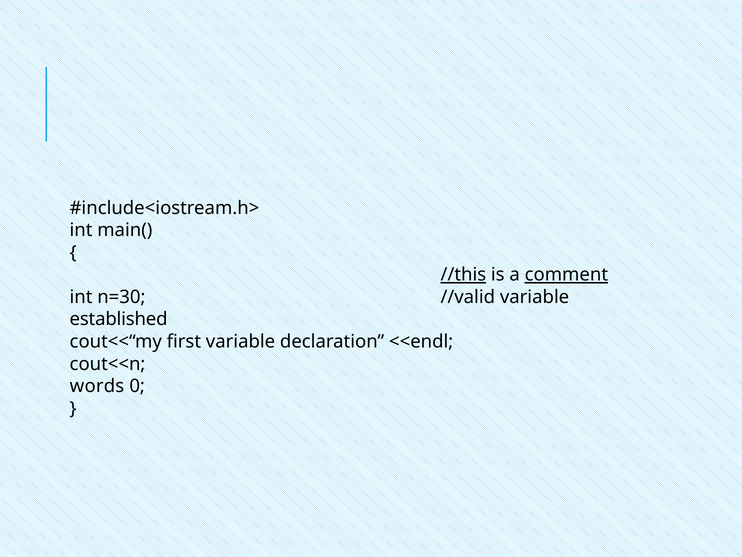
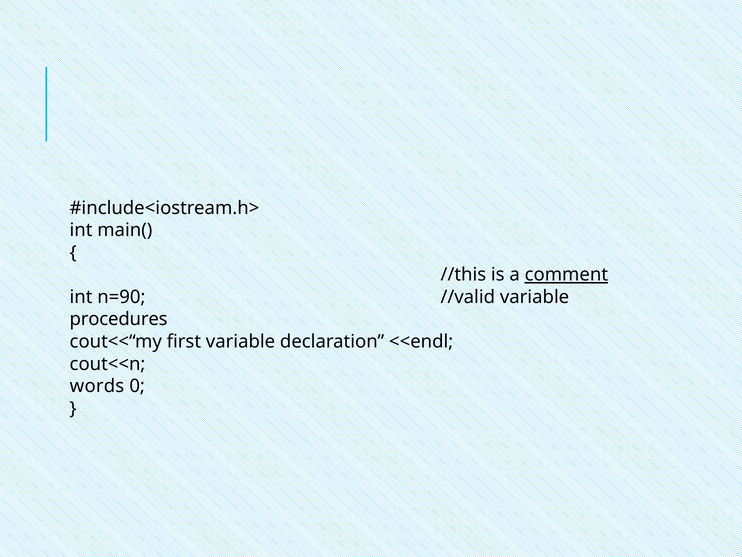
//this underline: present -> none
n=30: n=30 -> n=90
established: established -> procedures
